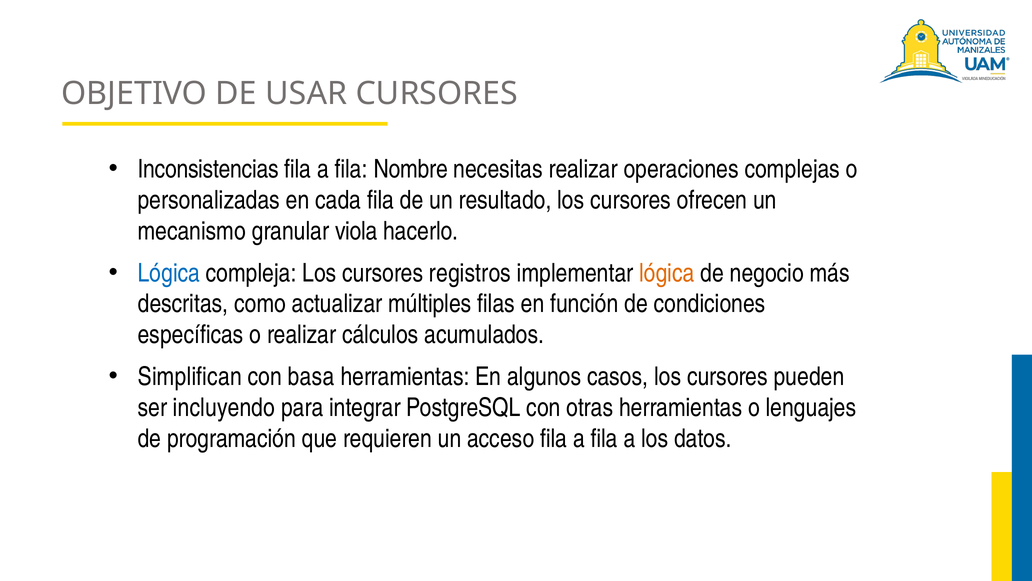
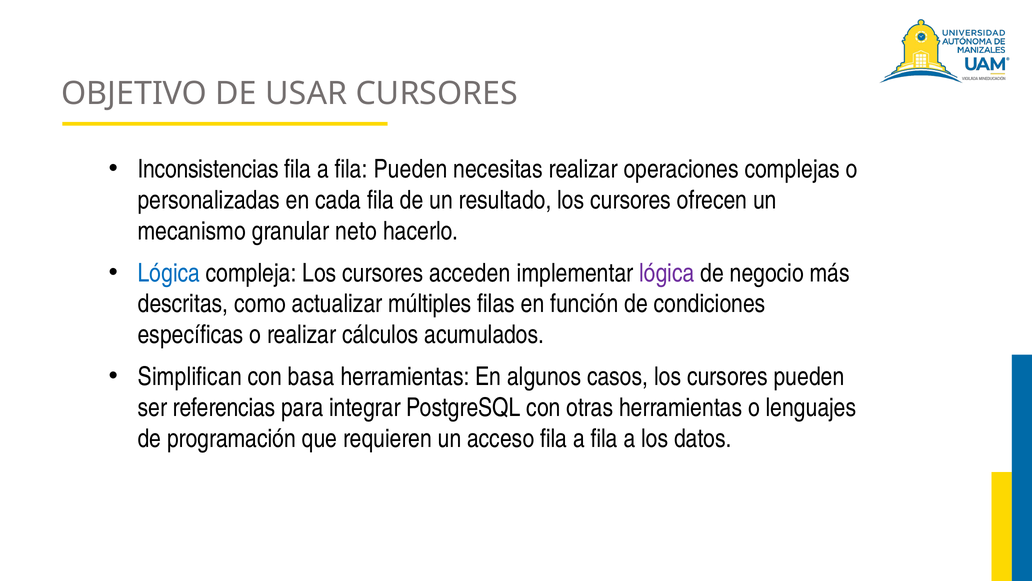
fila Nombre: Nombre -> Pueden
viola: viola -> neto
registros: registros -> acceden
lógica at (667, 273) colour: orange -> purple
incluyendo: incluyendo -> referencias
